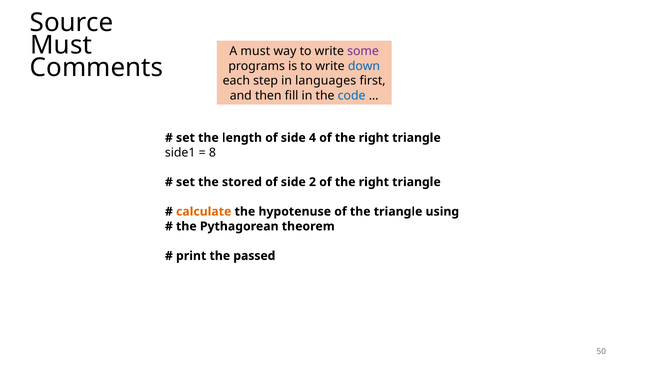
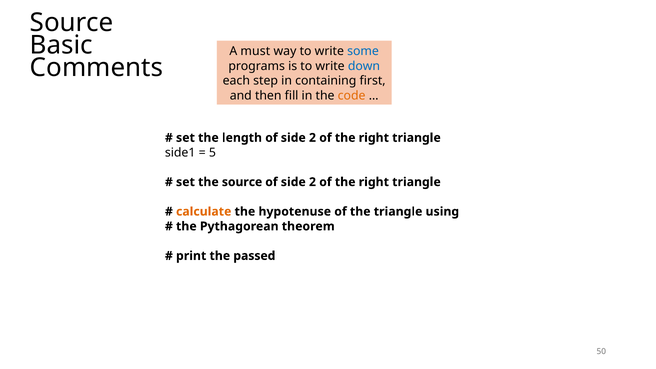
Must at (61, 45): Must -> Basic
some colour: purple -> blue
languages: languages -> containing
code colour: blue -> orange
length of side 4: 4 -> 2
8: 8 -> 5
the stored: stored -> source
